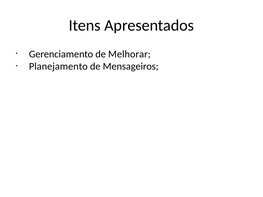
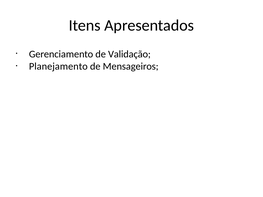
Melhorar: Melhorar -> Validação
